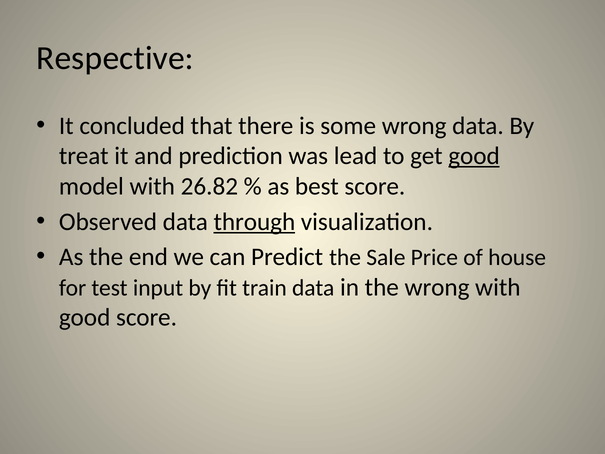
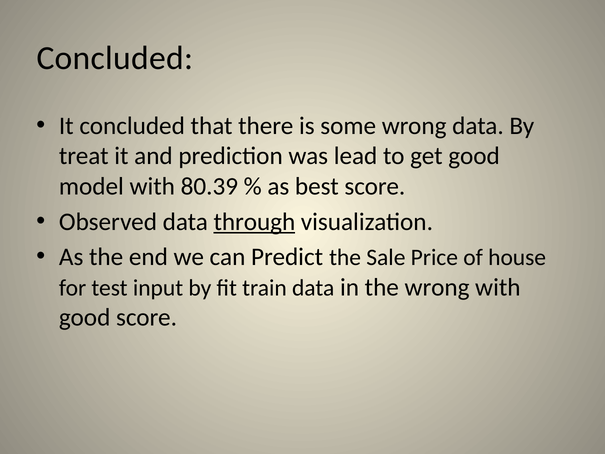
Respective at (115, 58): Respective -> Concluded
good at (474, 156) underline: present -> none
26.82: 26.82 -> 80.39
